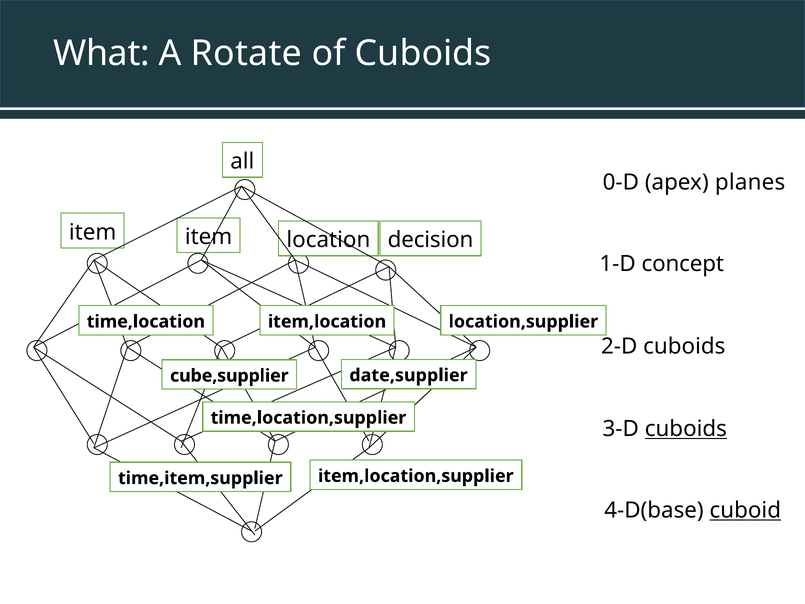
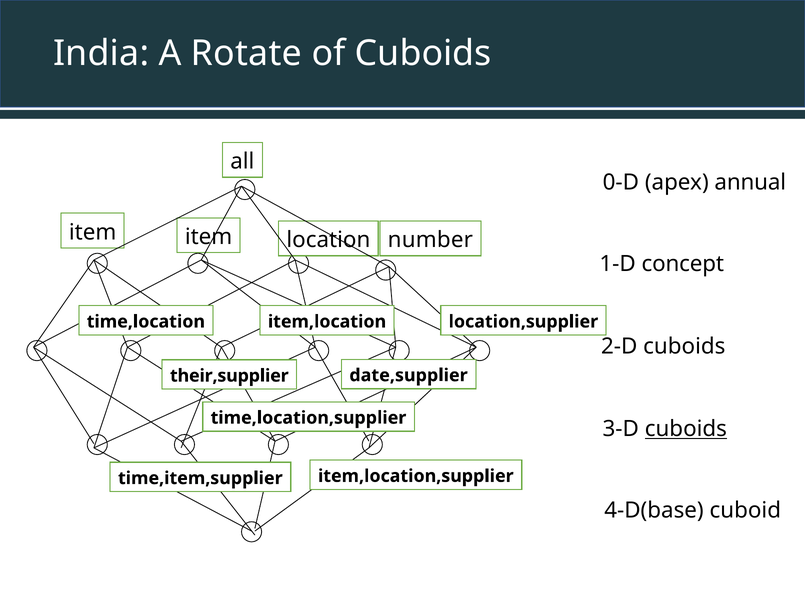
What: What -> India
planes: planes -> annual
decision: decision -> number
cube,supplier: cube,supplier -> their,supplier
cuboid underline: present -> none
